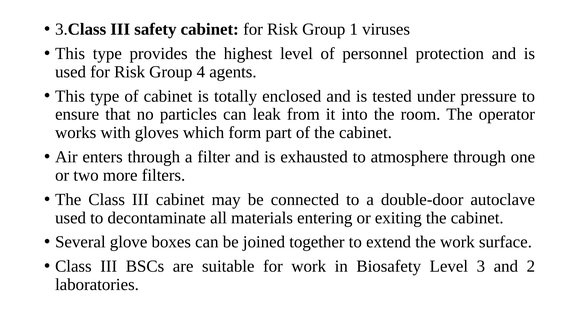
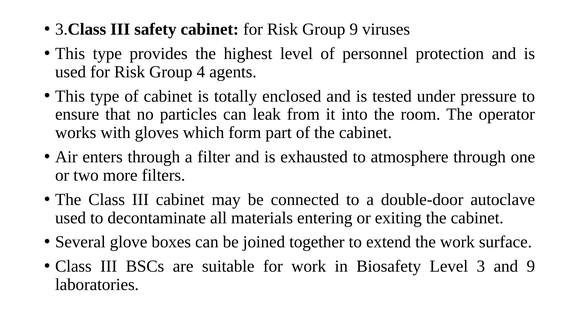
Group 1: 1 -> 9
and 2: 2 -> 9
